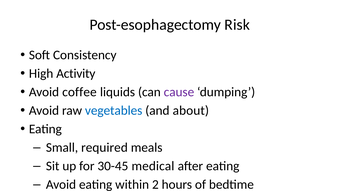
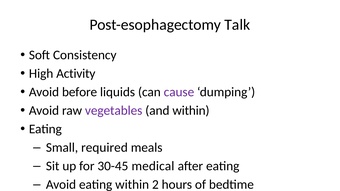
Risk: Risk -> Talk
coffee: coffee -> before
vegetables colour: blue -> purple
and about: about -> within
